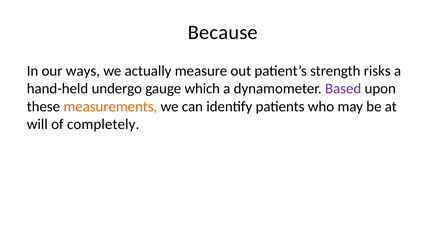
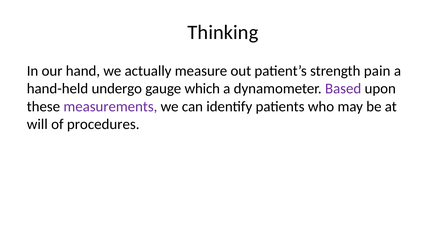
Because: Because -> Thinking
ways: ways -> hand
risks: risks -> pain
measurements colour: orange -> purple
completely: completely -> procedures
